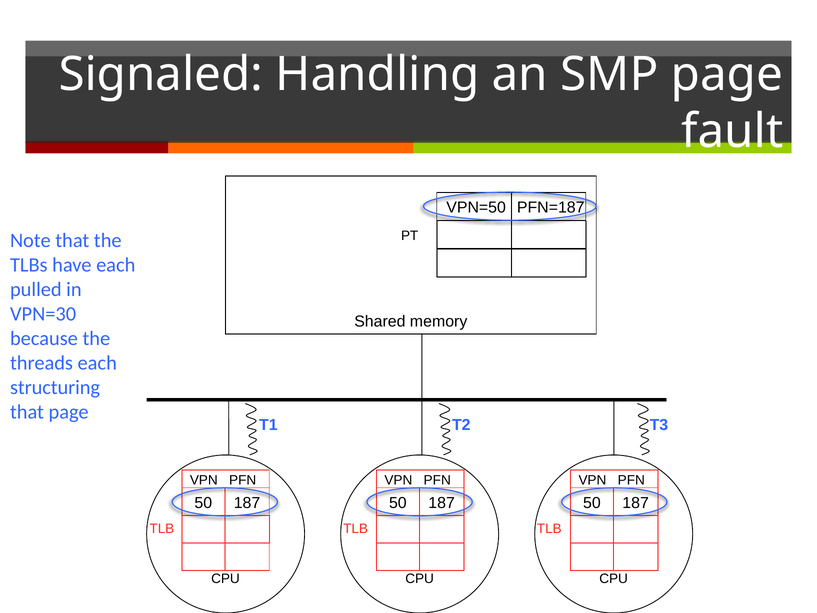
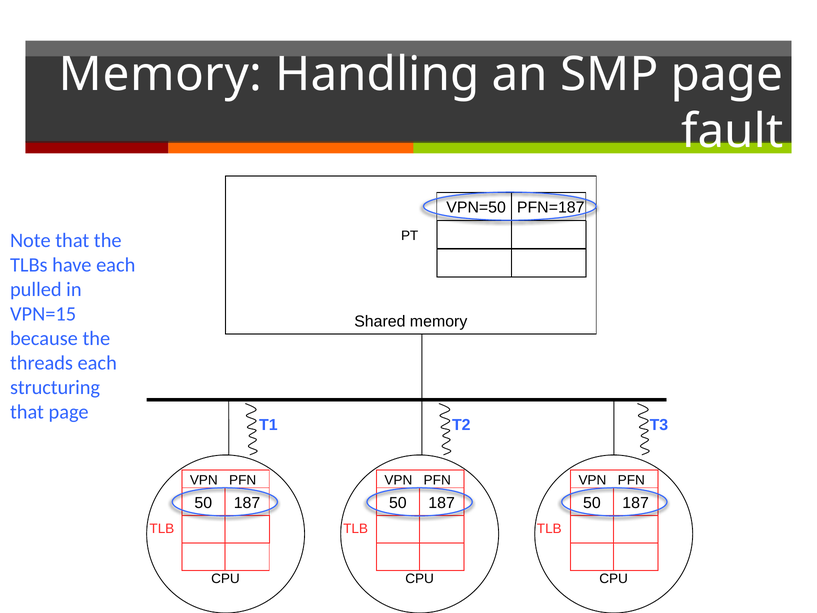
Signaled at (161, 74): Signaled -> Memory
VPN=30: VPN=30 -> VPN=15
